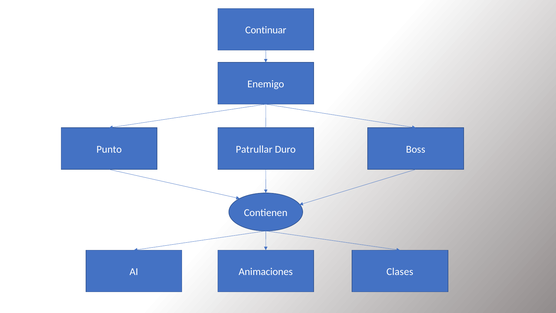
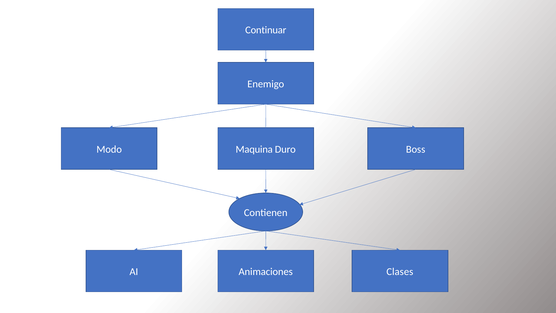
Punto: Punto -> Modo
Patrullar: Patrullar -> Maquina
